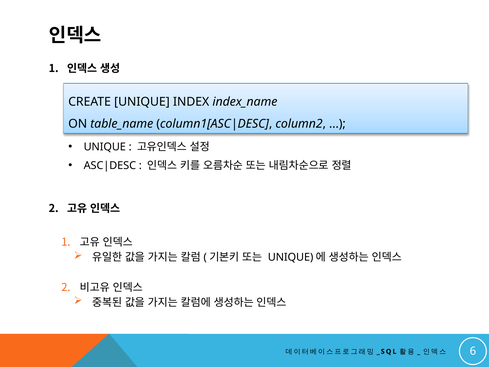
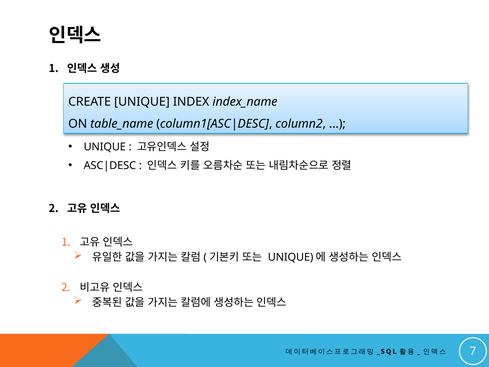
6: 6 -> 7
